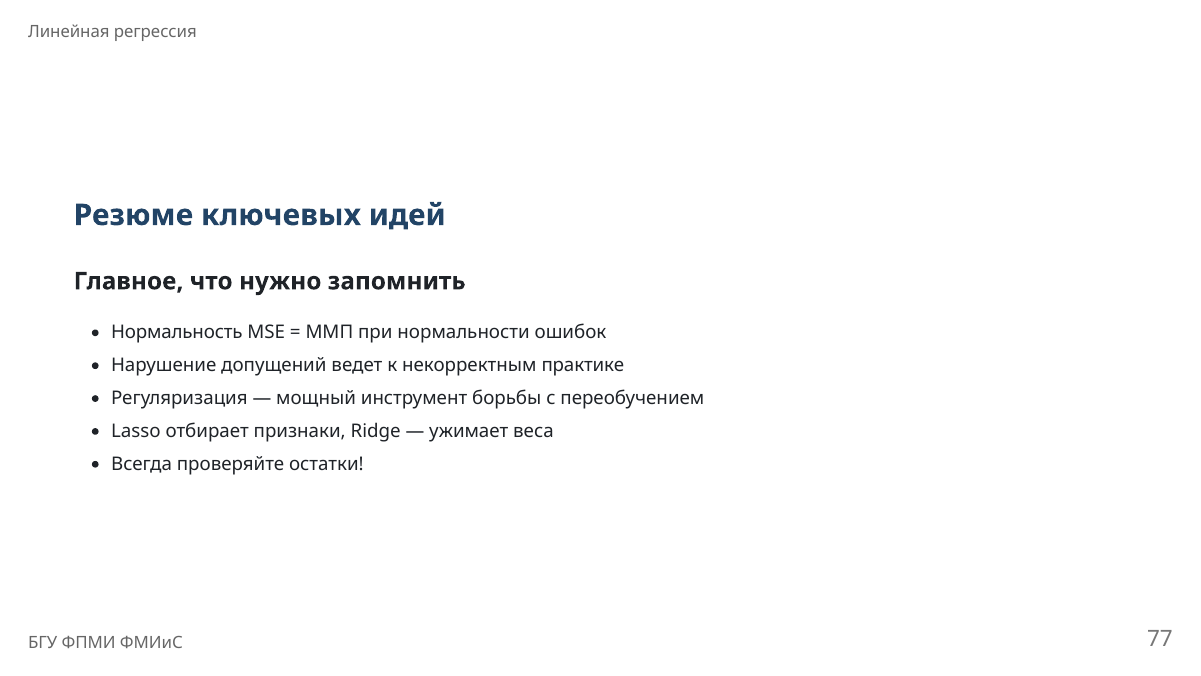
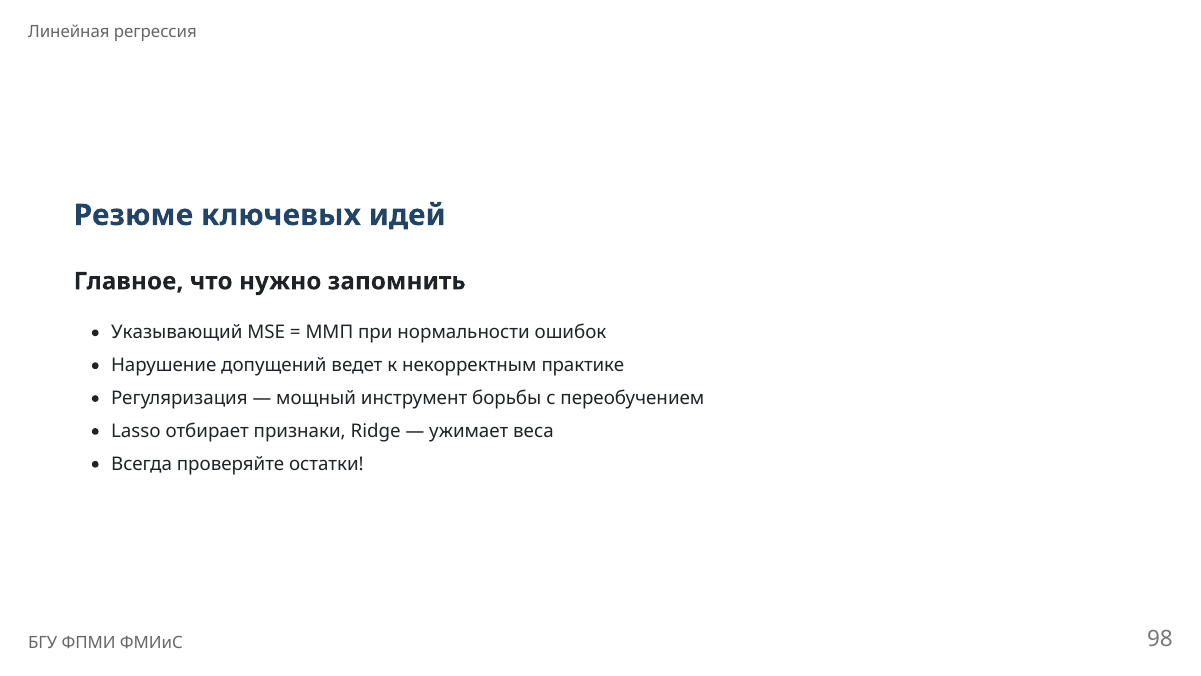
Нормальность: Нормальность -> Указывающий
77: 77 -> 98
